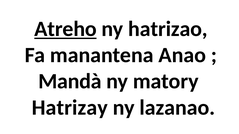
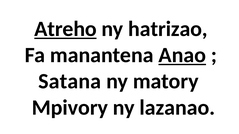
Anao underline: none -> present
Mandà: Mandà -> Satana
Hatrizay: Hatrizay -> Mpivory
